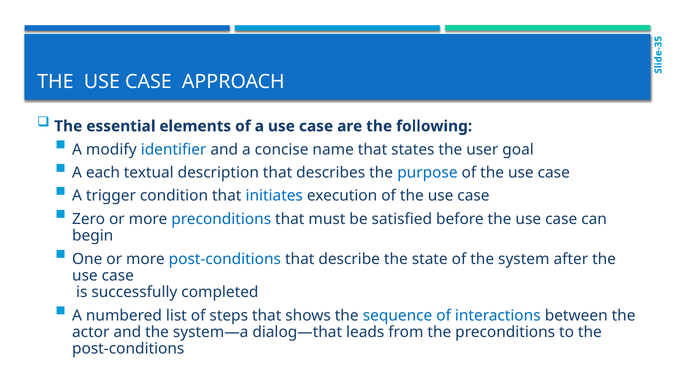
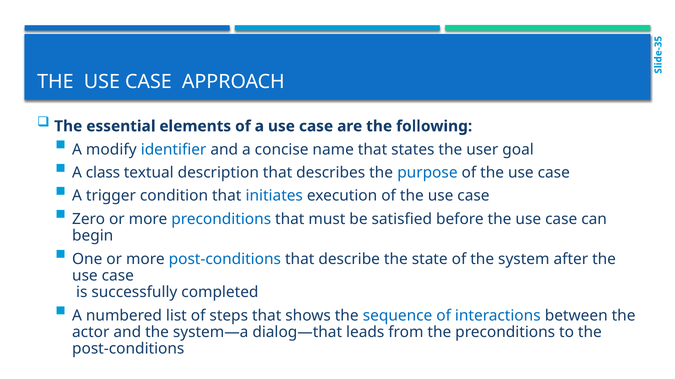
each: each -> class
